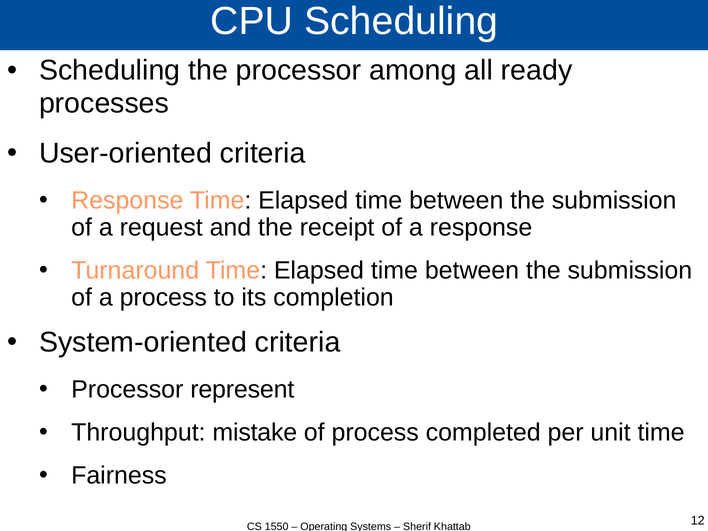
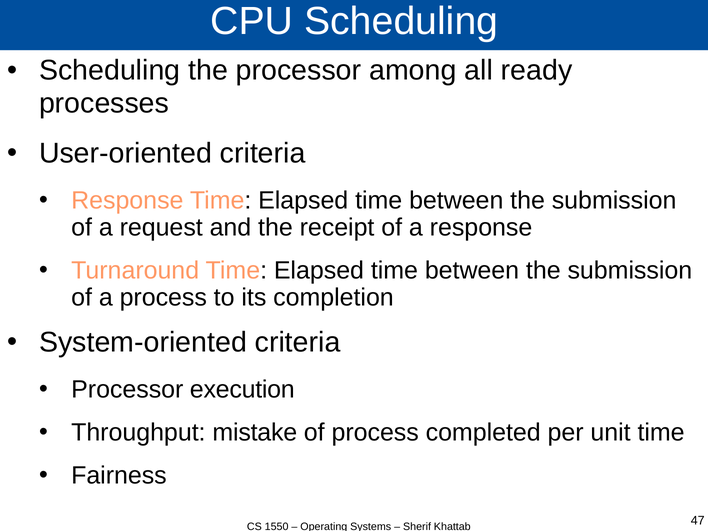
represent: represent -> execution
12: 12 -> 47
